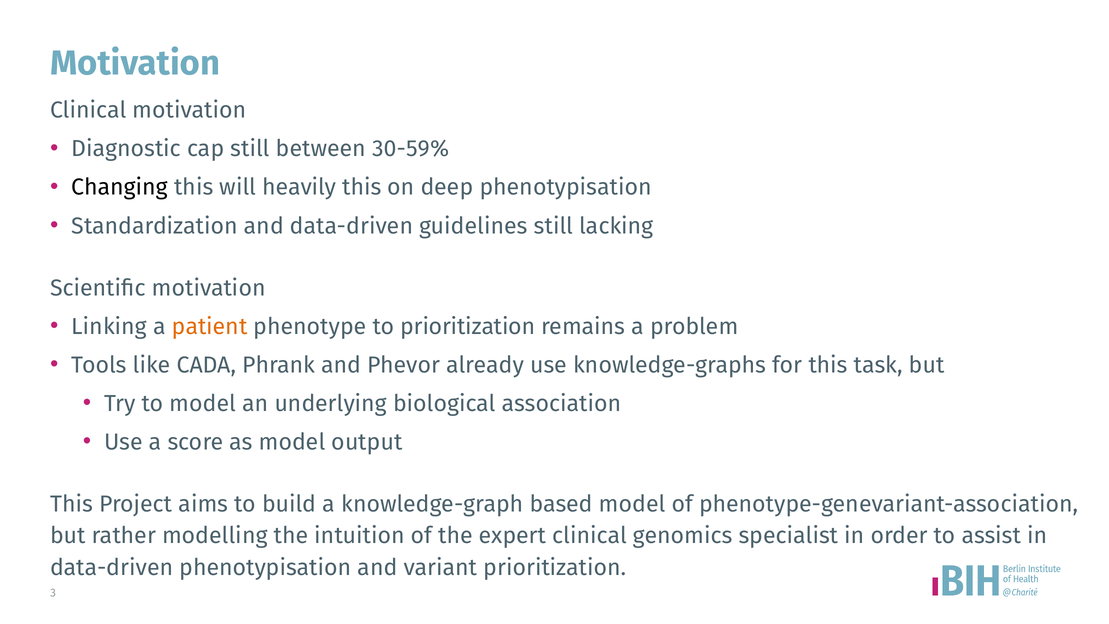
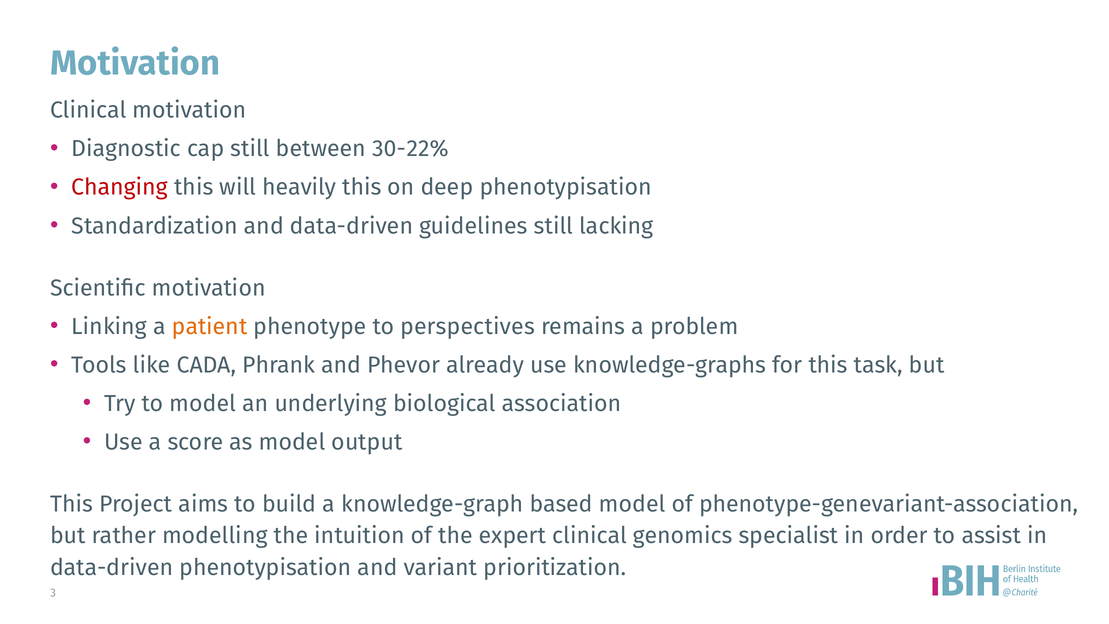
30-59%: 30-59% -> 30-22%
Changing colour: black -> red
to prioritization: prioritization -> perspectives
